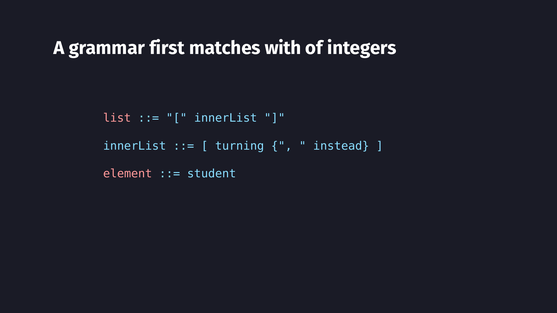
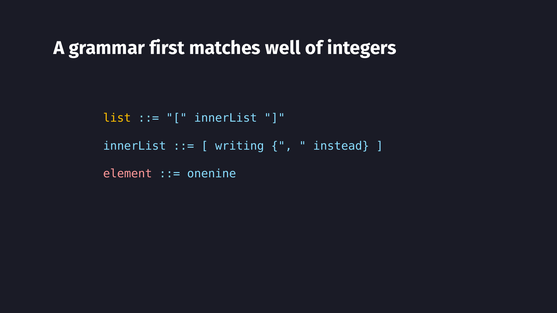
with: with -> well
list colour: pink -> yellow
turning: turning -> writing
student: student -> onenine
